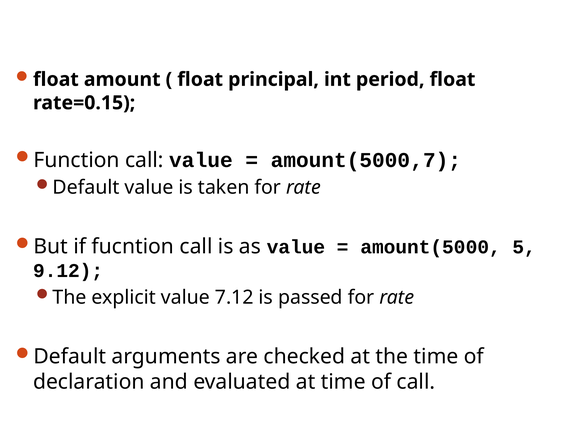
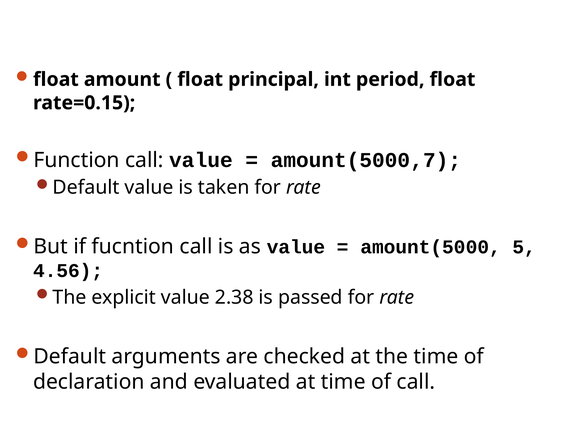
9.12: 9.12 -> 4.56
7.12: 7.12 -> 2.38
